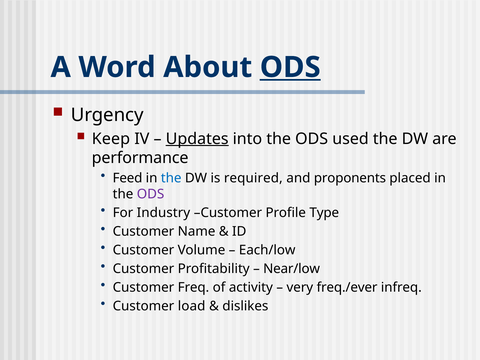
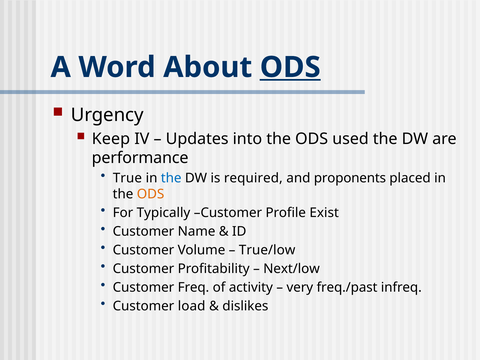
Updates underline: present -> none
Feed: Feed -> True
ODS at (151, 194) colour: purple -> orange
Industry: Industry -> Typically
Type: Type -> Exist
Each/low: Each/low -> True/low
Near/low: Near/low -> Next/low
freq./ever: freq./ever -> freq./past
